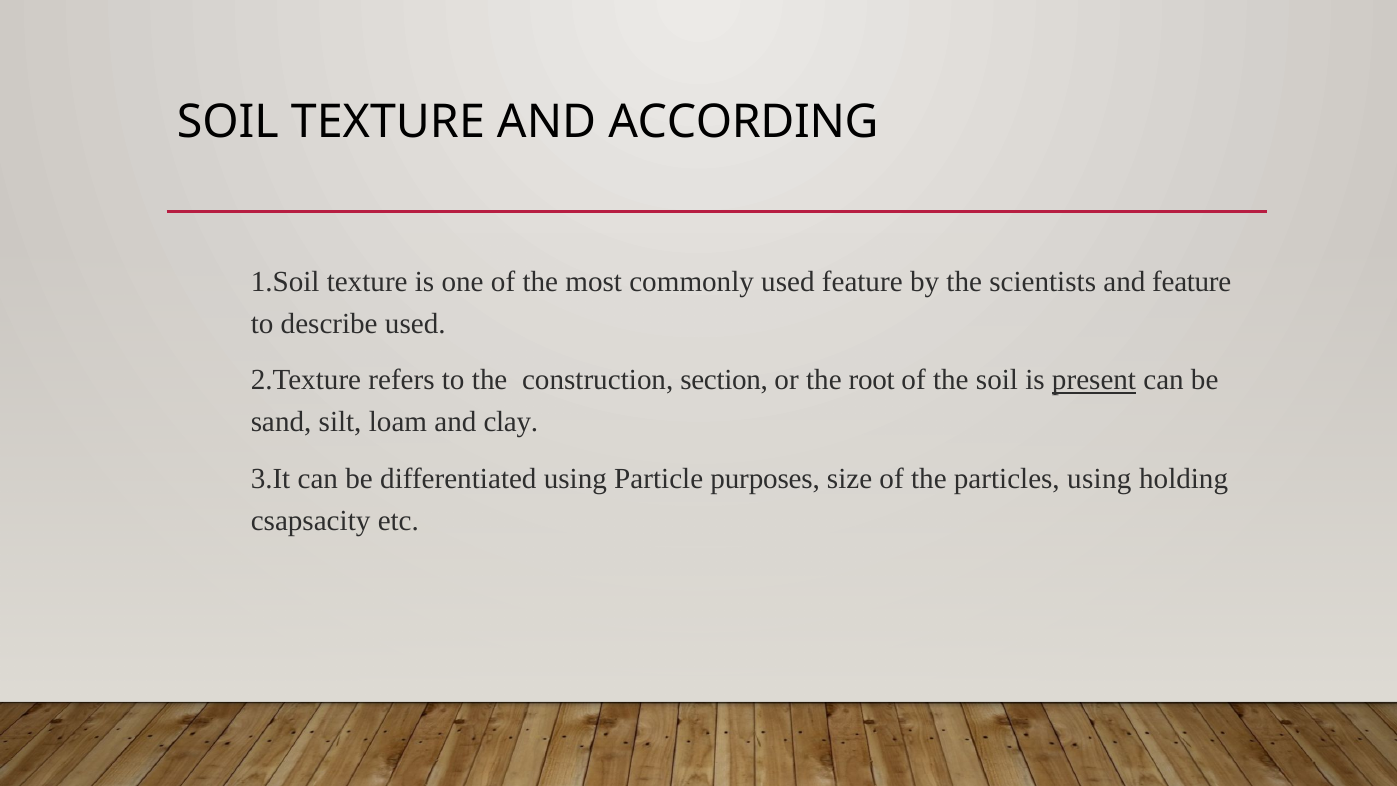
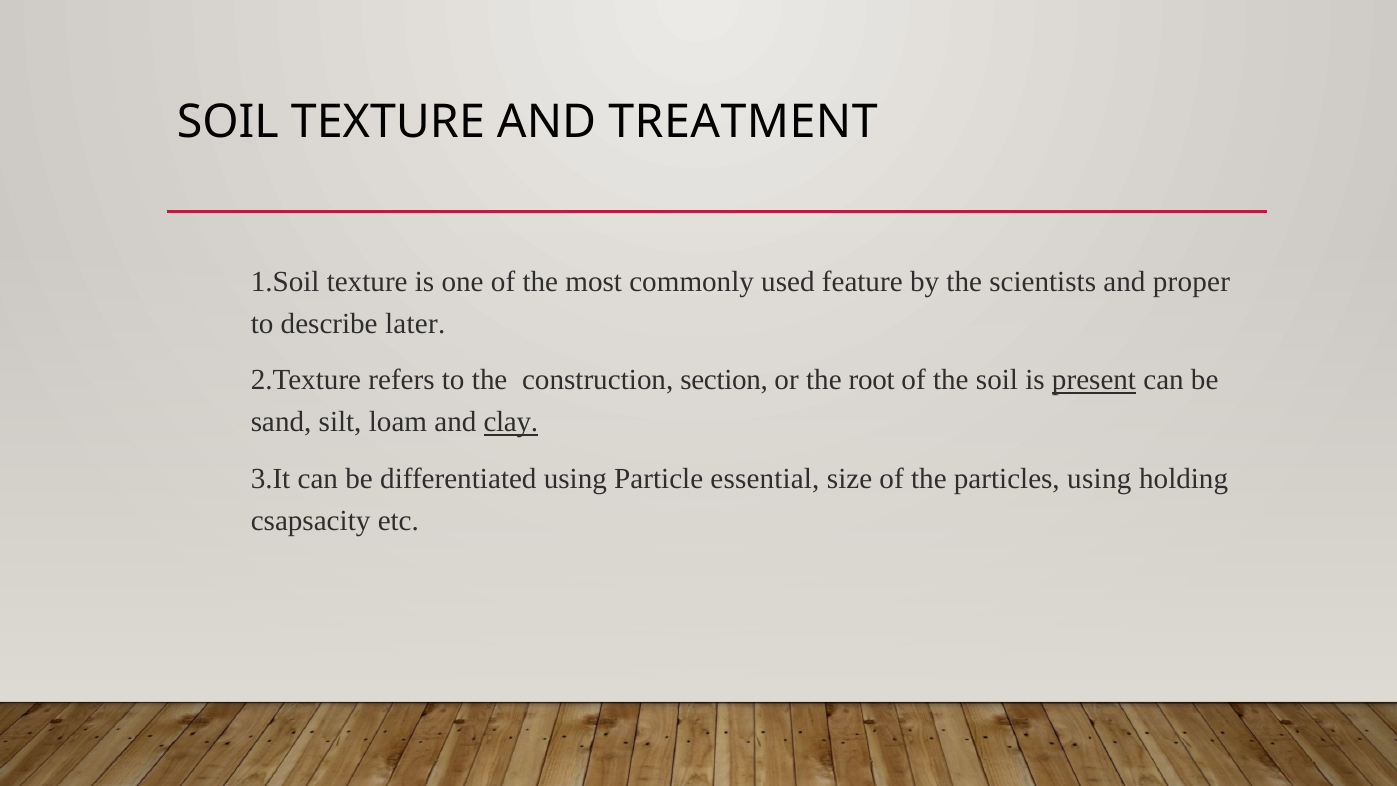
ACCORDING: ACCORDING -> TREATMENT
and feature: feature -> proper
describe used: used -> later
clay underline: none -> present
purposes: purposes -> essential
